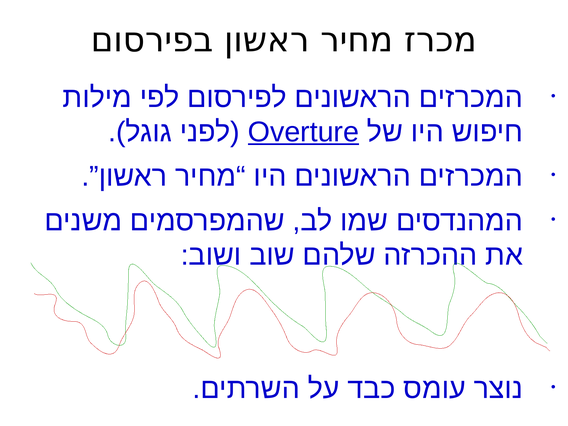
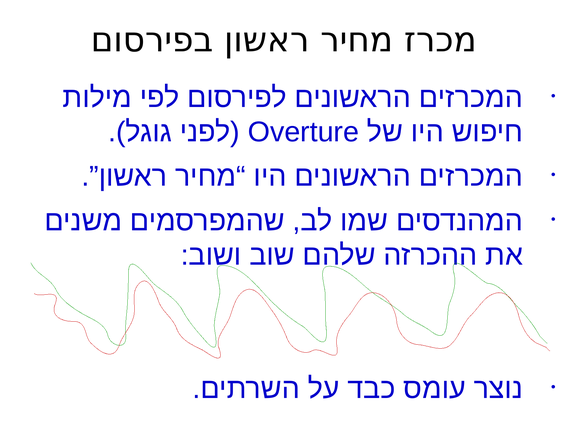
Overture underline: present -> none
